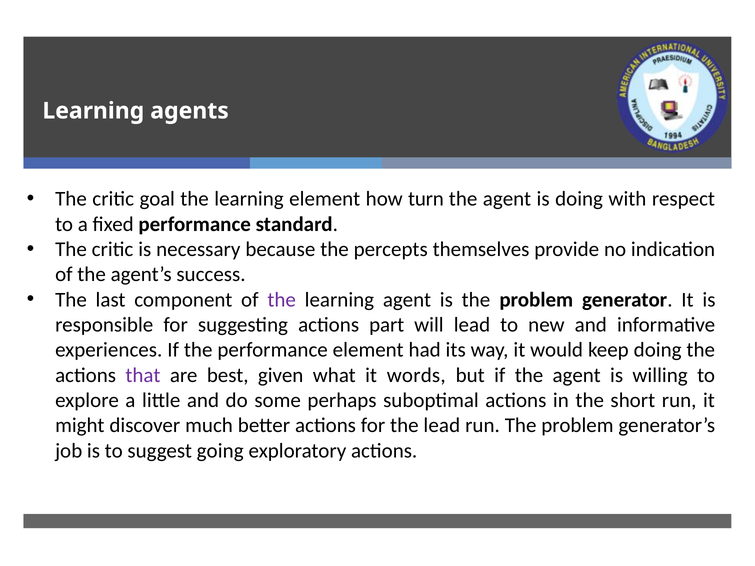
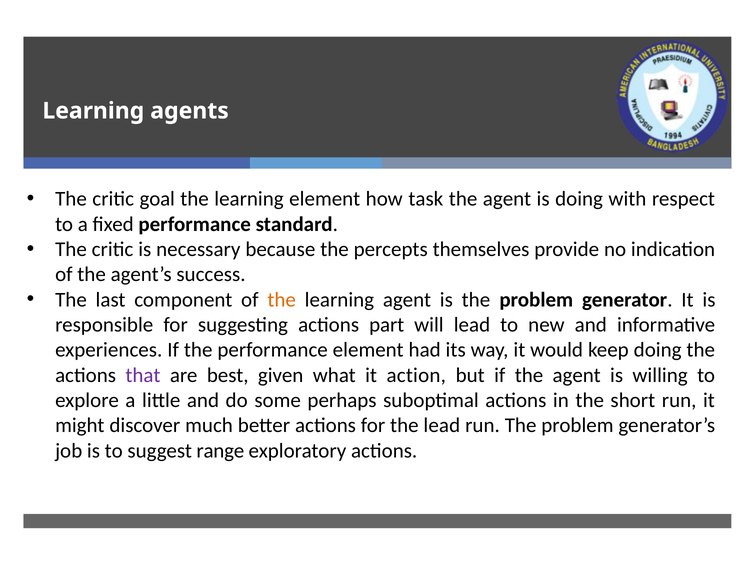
turn: turn -> task
the at (282, 300) colour: purple -> orange
words: words -> action
going: going -> range
